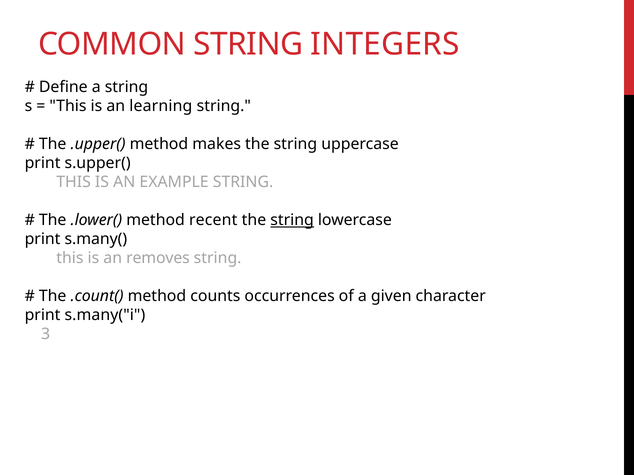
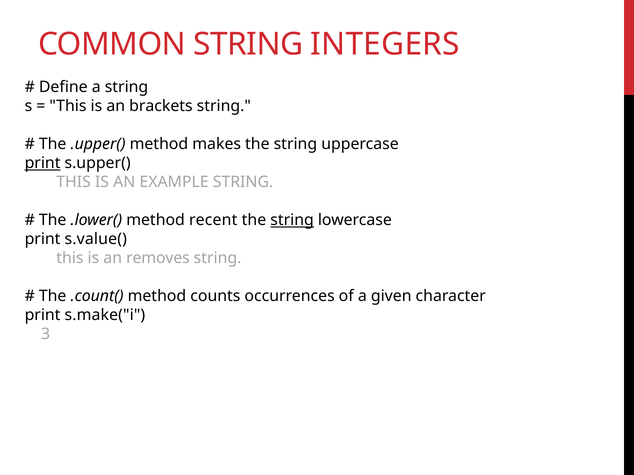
learning: learning -> brackets
print at (43, 163) underline: none -> present
s.many(: s.many( -> s.value(
s.many("i: s.many("i -> s.make("i
